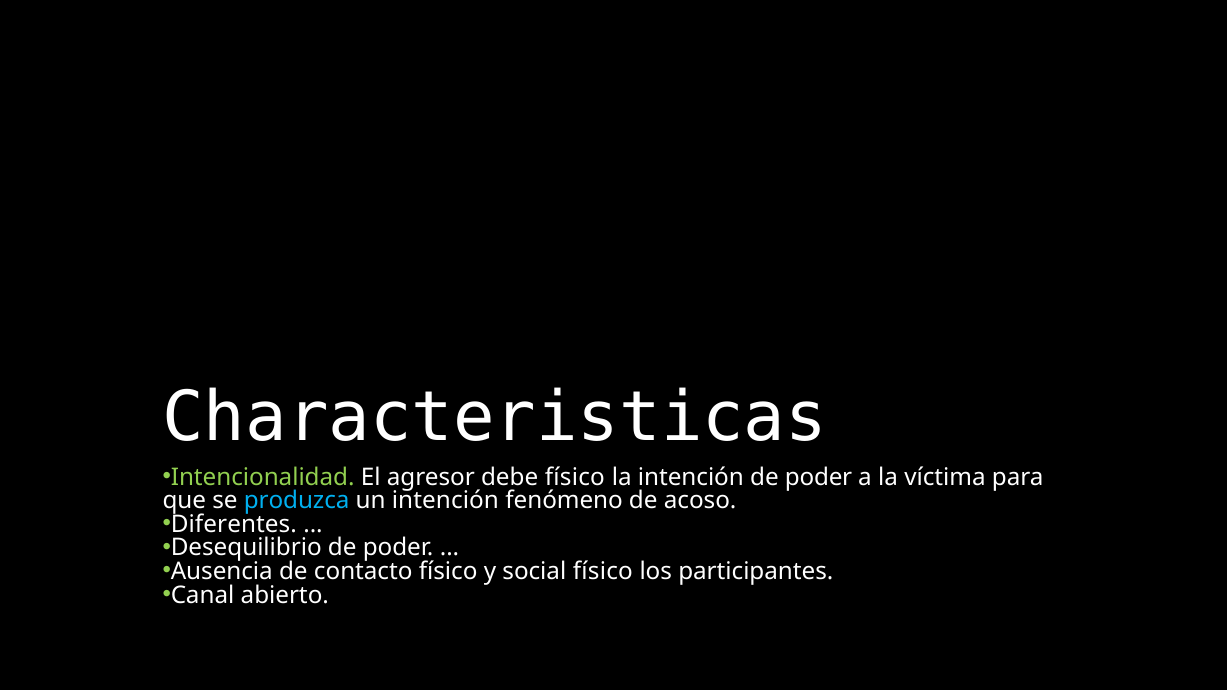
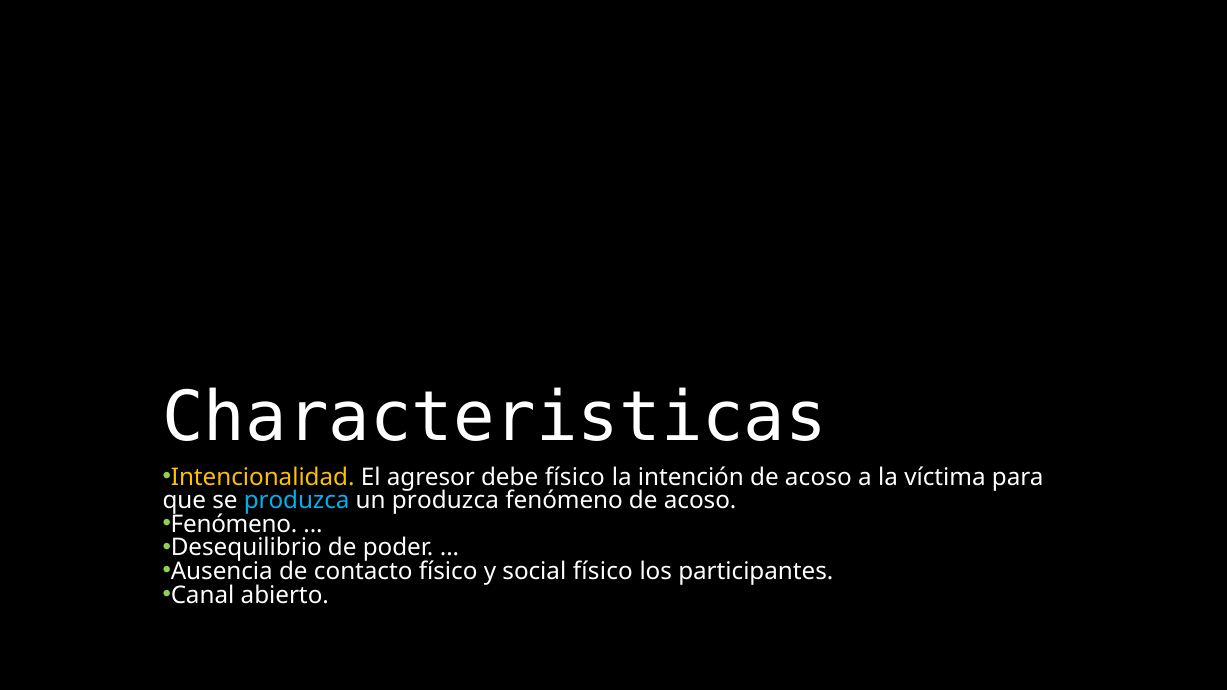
Intencionalidad colour: light green -> yellow
intención de poder: poder -> acoso
un intención: intención -> produzca
Diferentes at (234, 525): Diferentes -> Fenómeno
